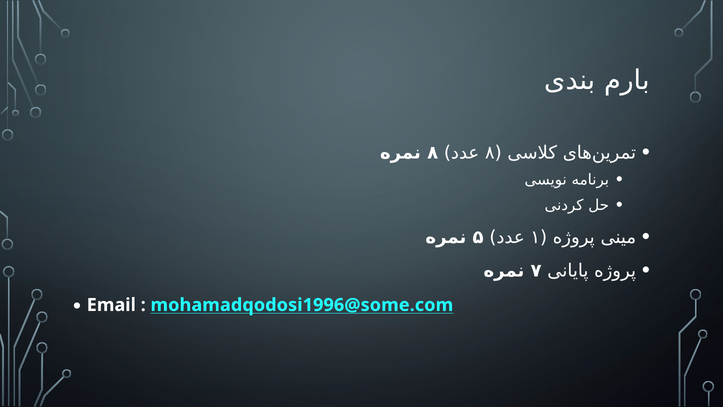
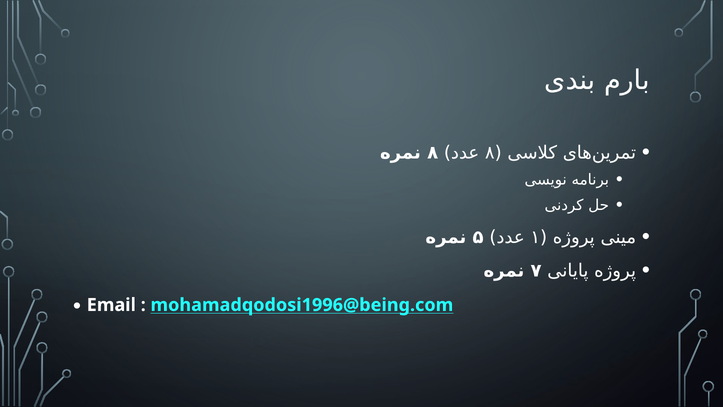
mohamadqodosi1996@some.com: mohamadqodosi1996@some.com -> mohamadqodosi1996@being.com
